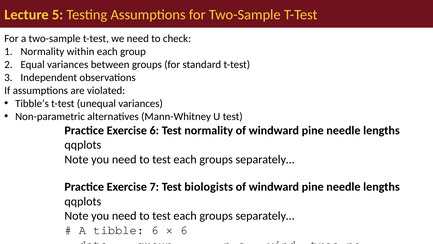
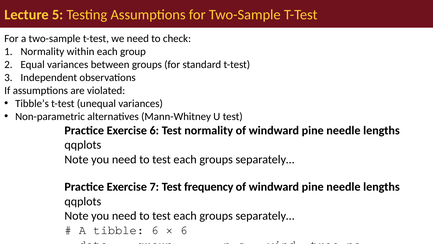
biologists: biologists -> frequency
